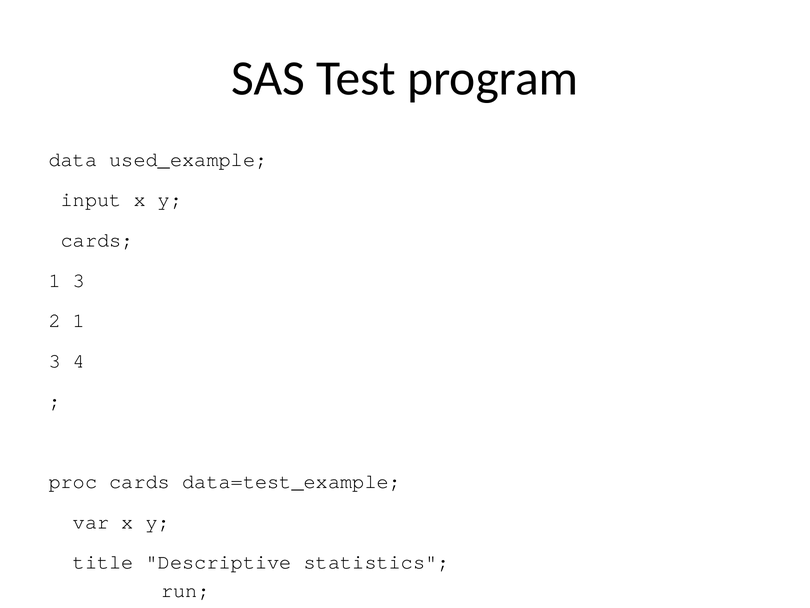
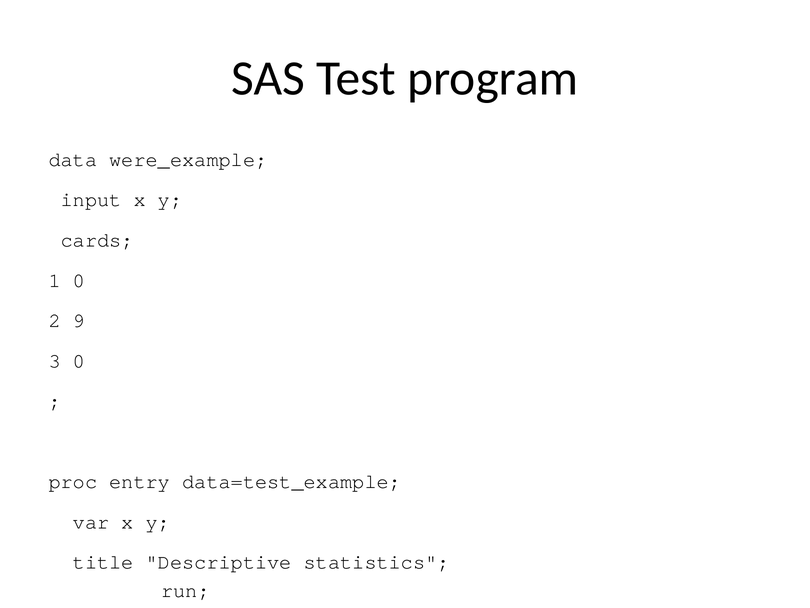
used_example: used_example -> were_example
3 at (79, 280): 3 -> 0
2 1: 1 -> 9
3 4: 4 -> 0
proc cards: cards -> entry
